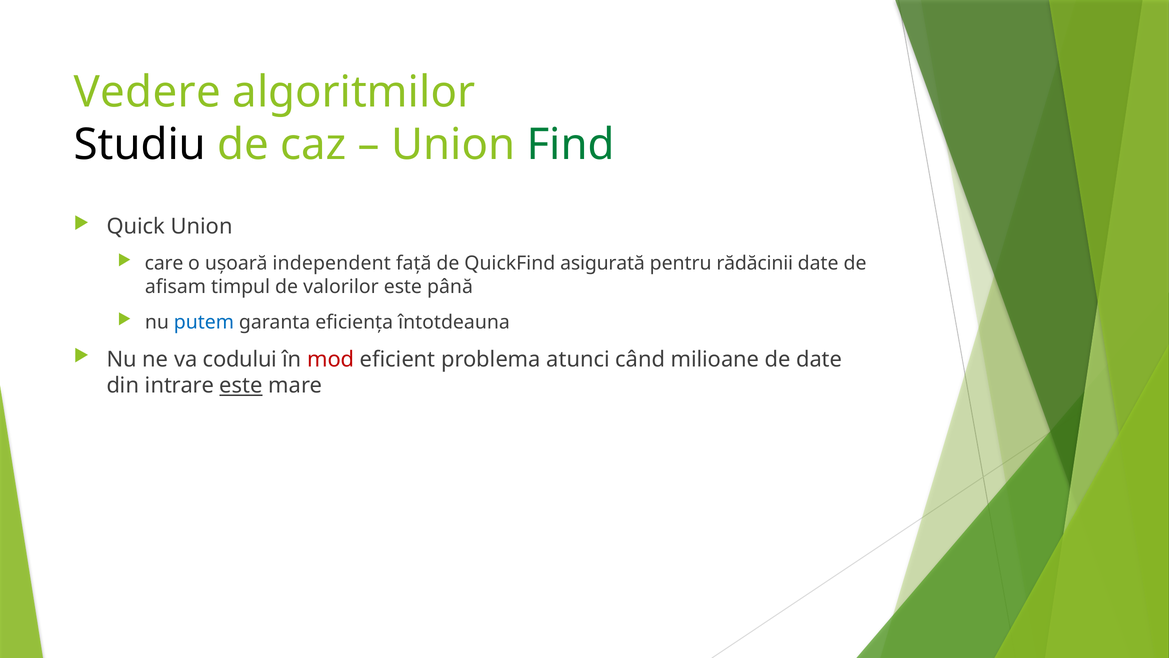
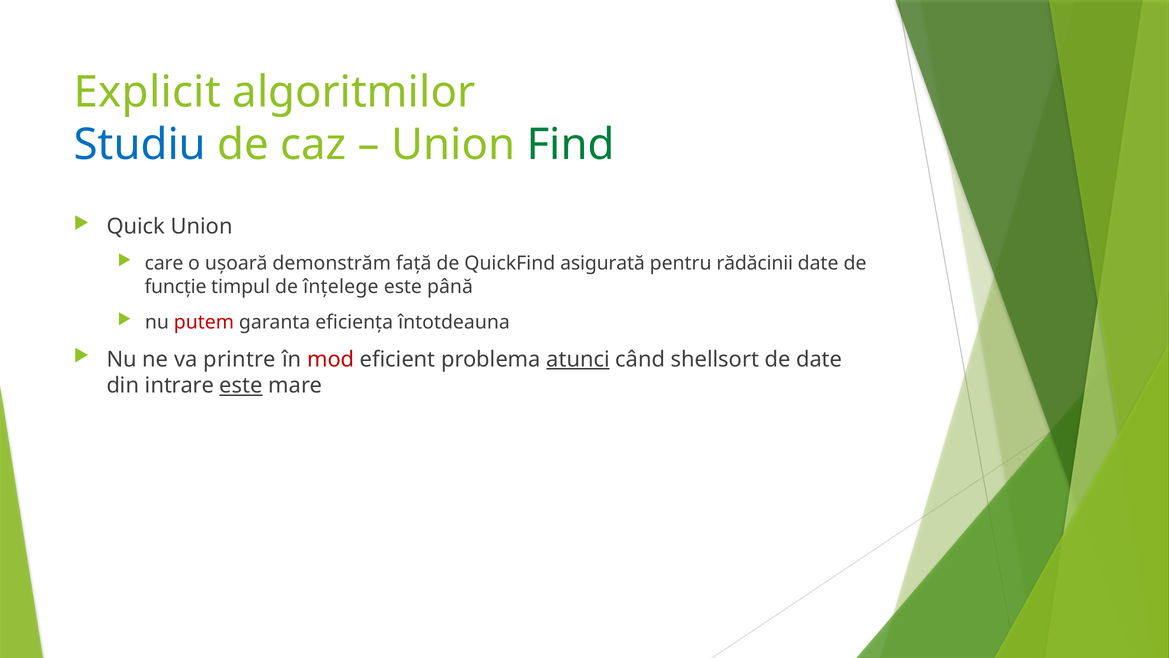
Vedere: Vedere -> Explicit
Studiu colour: black -> blue
independent: independent -> demonstrăm
afisam: afisam -> funcție
valorilor: valorilor -> înțelege
putem colour: blue -> red
codului: codului -> printre
atunci underline: none -> present
milioane: milioane -> shellsort
